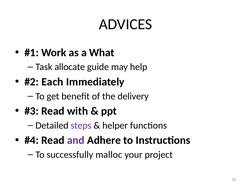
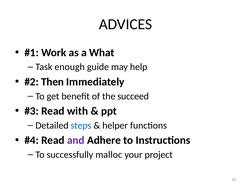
allocate: allocate -> enough
Each: Each -> Then
delivery: delivery -> succeed
steps colour: purple -> blue
